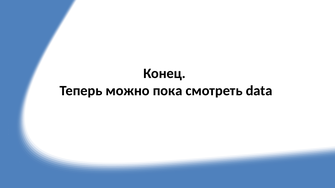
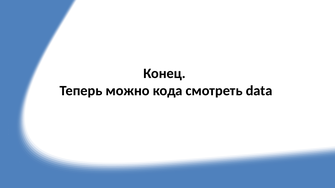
пока: пока -> кода
